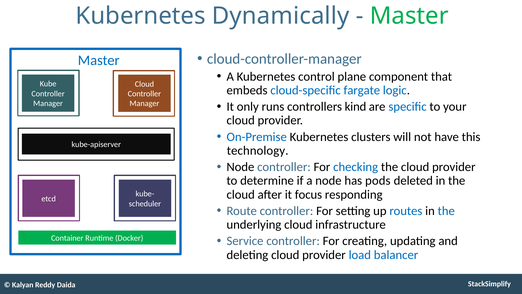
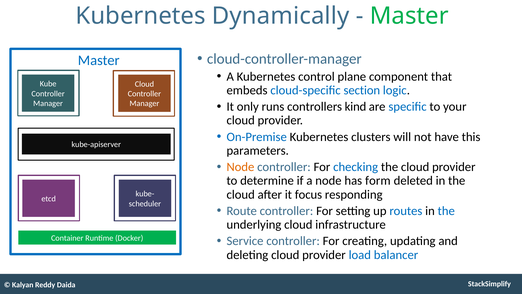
fargate: fargate -> section
technology: technology -> parameters
Node at (240, 167) colour: black -> orange
pods: pods -> form
